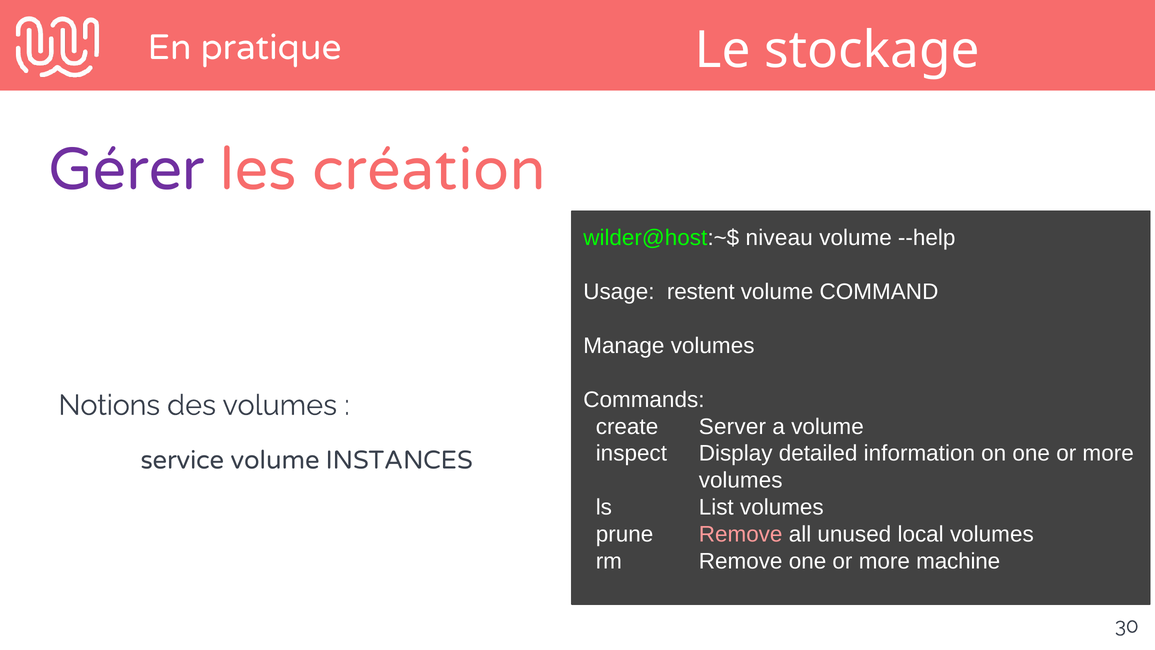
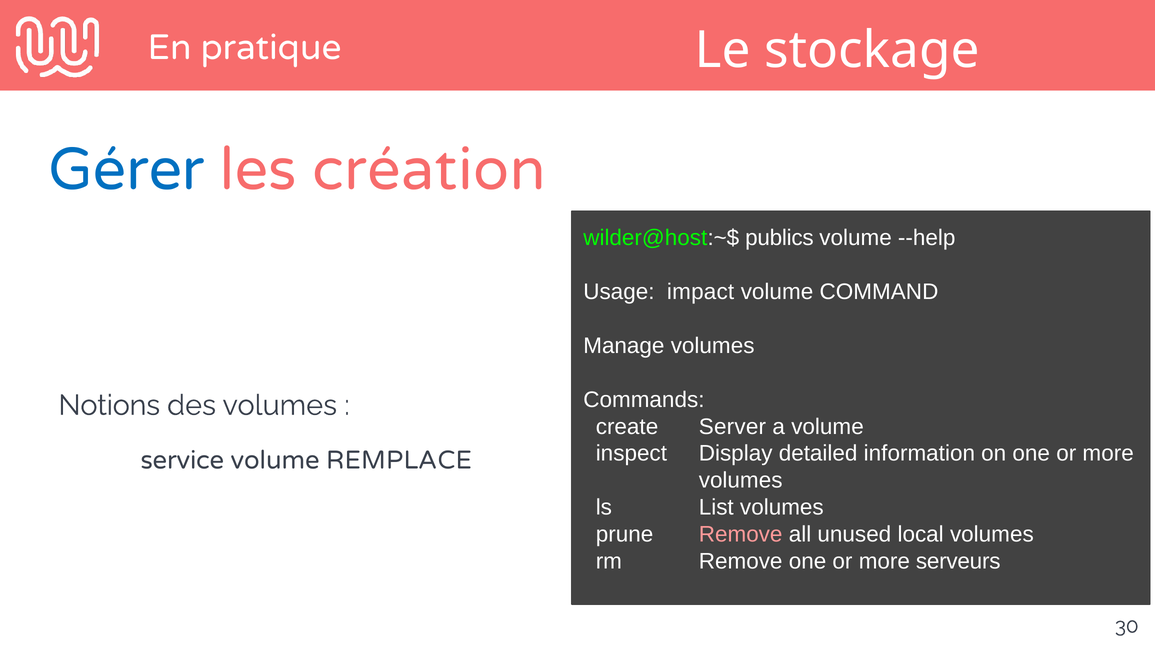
Gérer colour: purple -> blue
niveau: niveau -> publics
restent: restent -> impact
INSTANCES: INSTANCES -> REMPLACE
machine: machine -> serveurs
